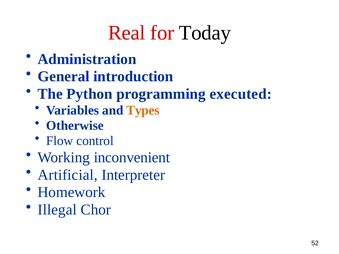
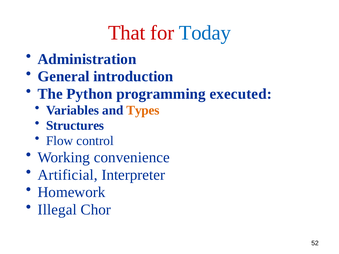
Real: Real -> That
Today colour: black -> blue
Otherwise: Otherwise -> Structures
inconvenient: inconvenient -> convenience
